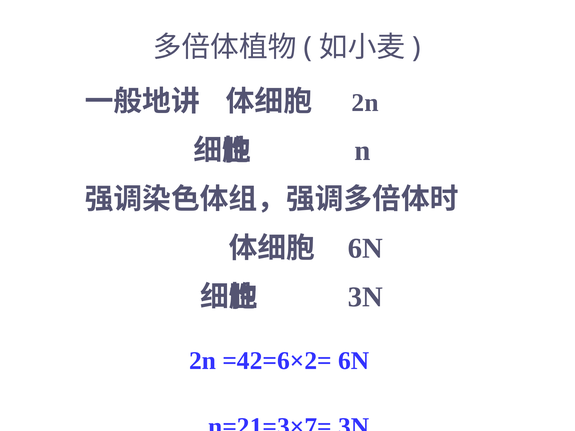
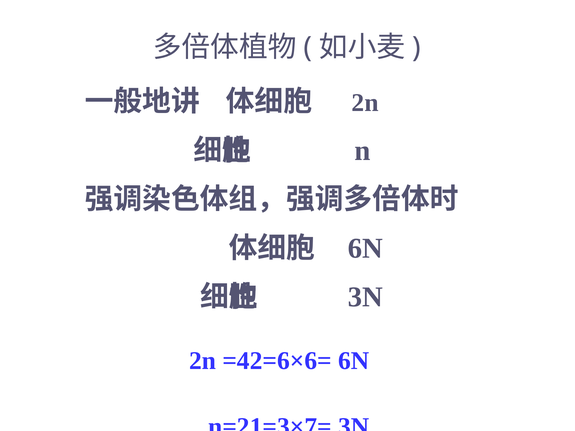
=42=6×2=: =42=6×2= -> =42=6×6=
